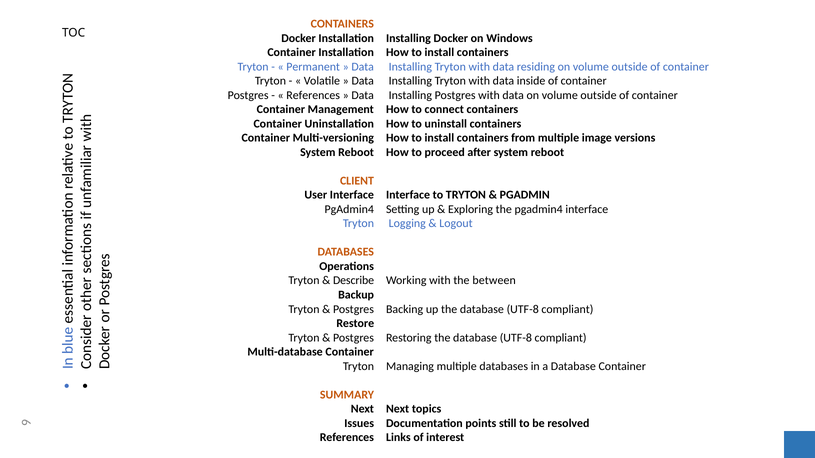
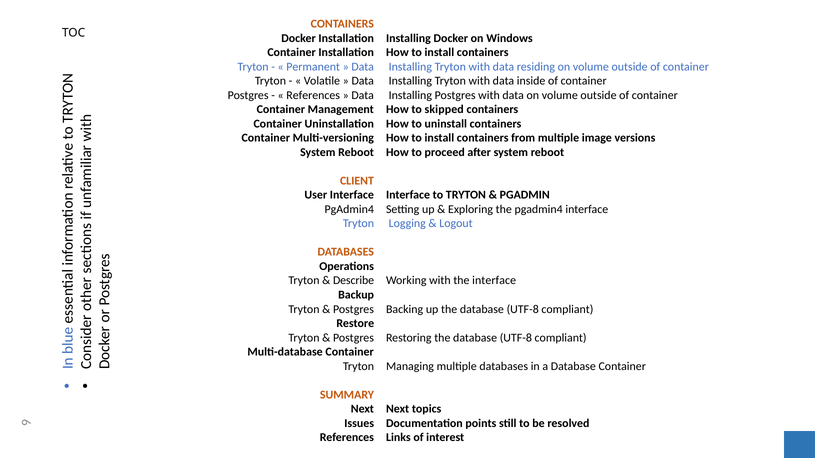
connect: connect -> skipped
the between: between -> interface
